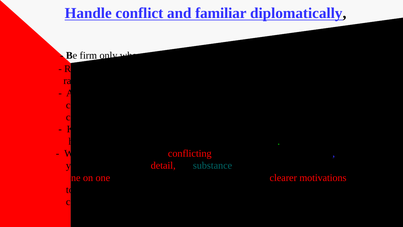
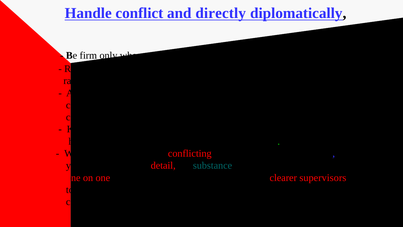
familiar: familiar -> directly
motivations: motivations -> supervisors
